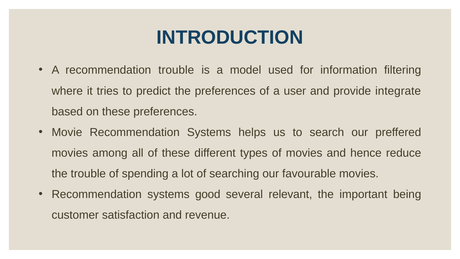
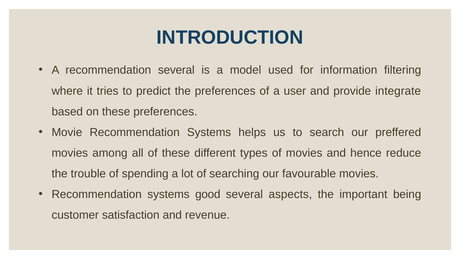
recommendation trouble: trouble -> several
relevant: relevant -> aspects
